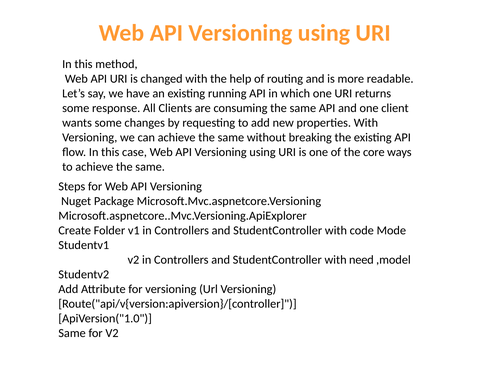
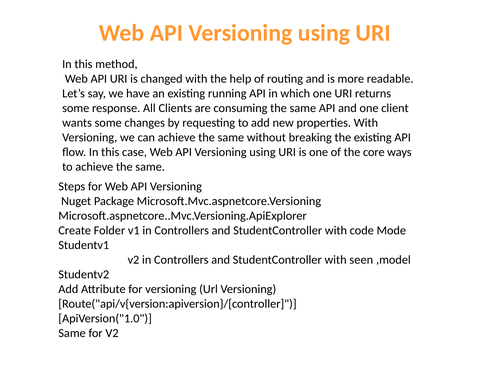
need: need -> seen
